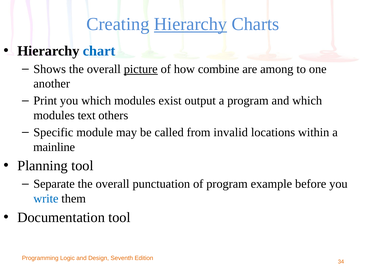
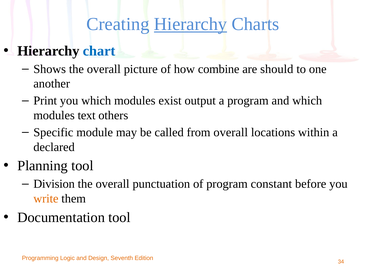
picture underline: present -> none
among: among -> should
from invalid: invalid -> overall
mainline: mainline -> declared
Separate: Separate -> Division
example: example -> constant
write colour: blue -> orange
